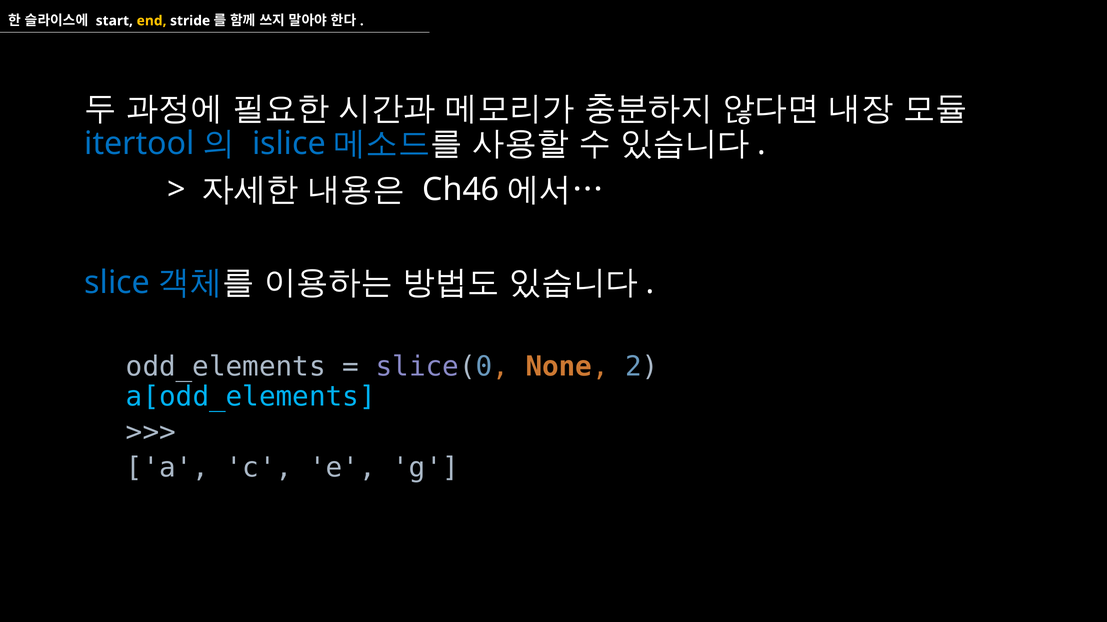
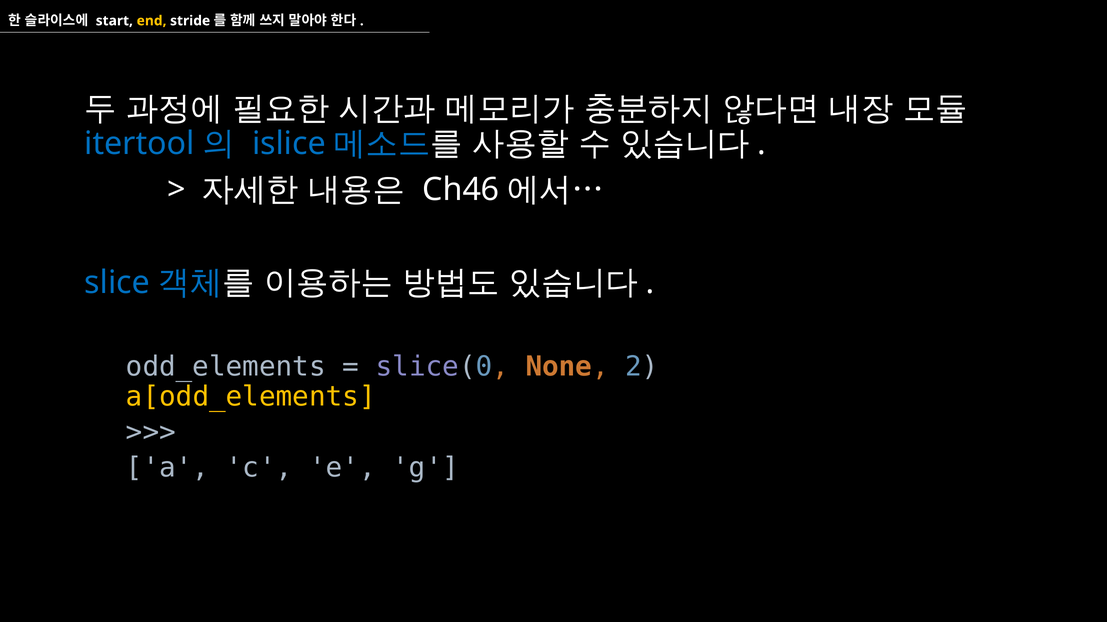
a[odd_elements colour: light blue -> yellow
